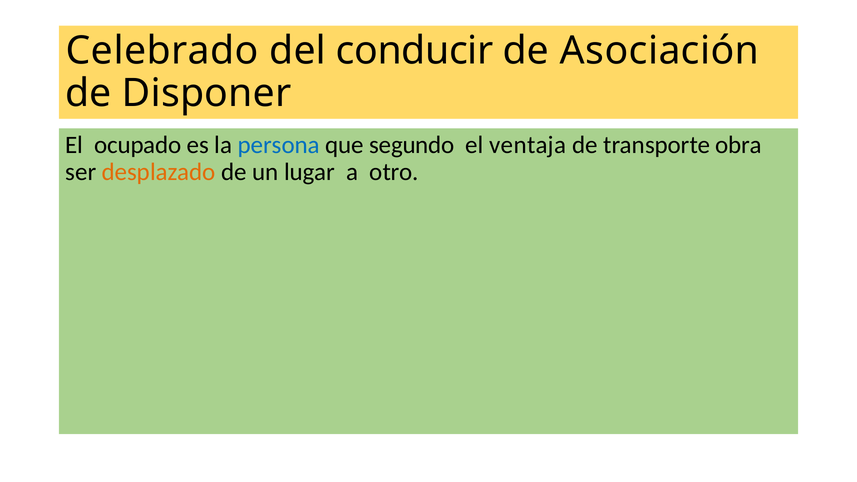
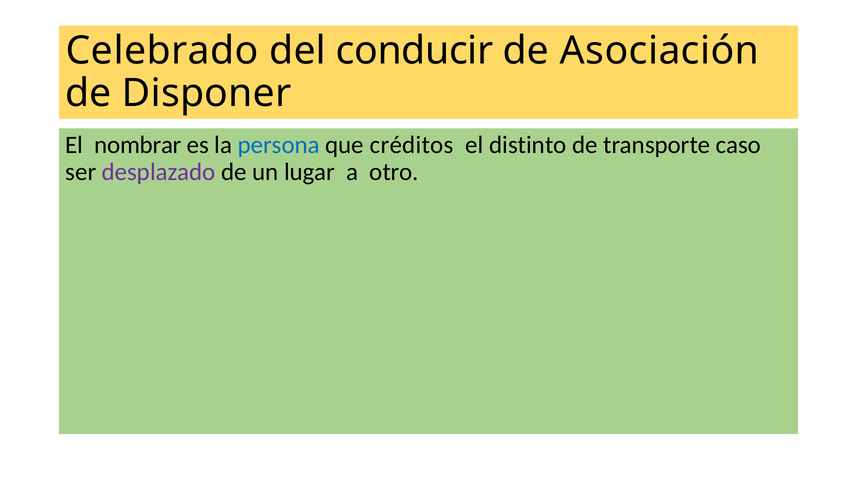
ocupado: ocupado -> nombrar
segundo: segundo -> créditos
ventaja: ventaja -> distinto
obra: obra -> caso
desplazado colour: orange -> purple
